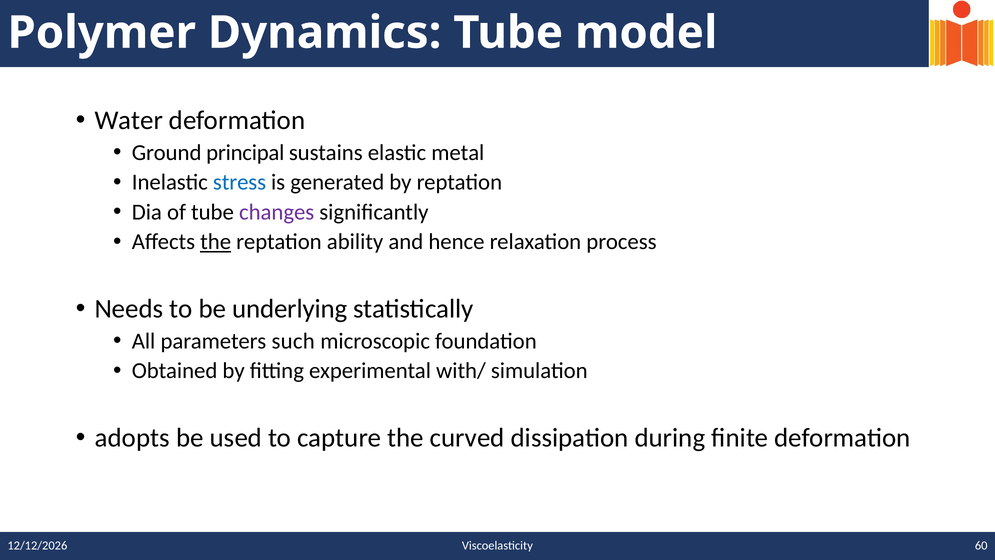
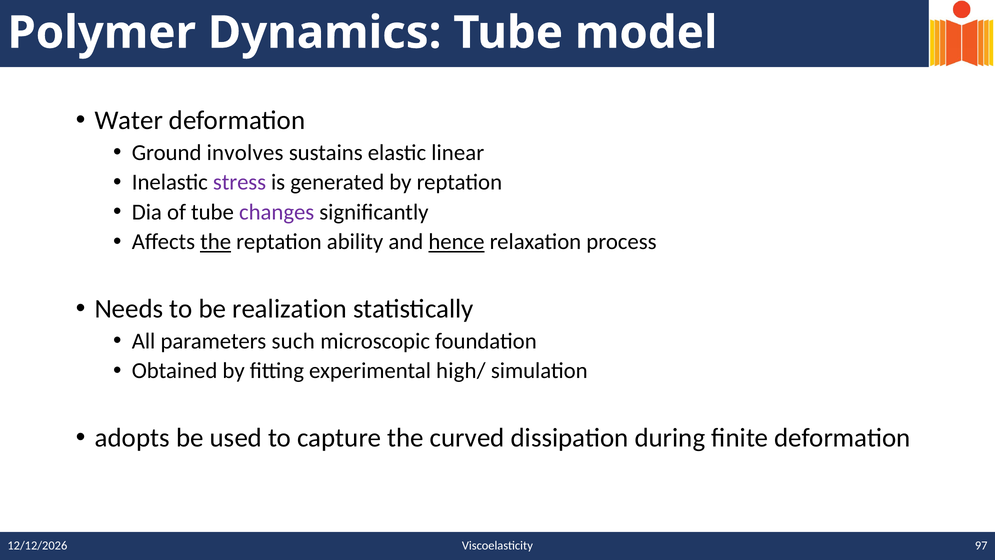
principal: principal -> involves
metal: metal -> linear
stress colour: blue -> purple
hence underline: none -> present
underlying: underlying -> realization
with/: with/ -> high/
60: 60 -> 97
